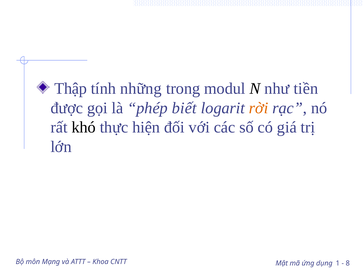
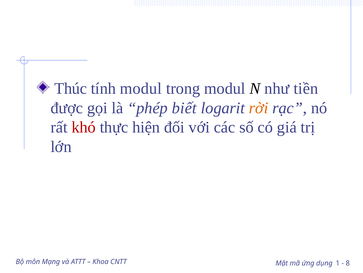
Thập: Thập -> Thúc
tính những: những -> modul
khó colour: black -> red
